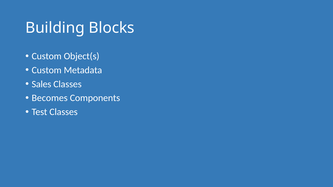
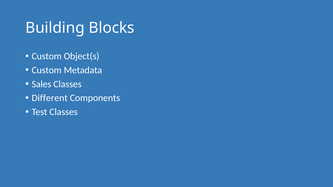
Becomes: Becomes -> Different
